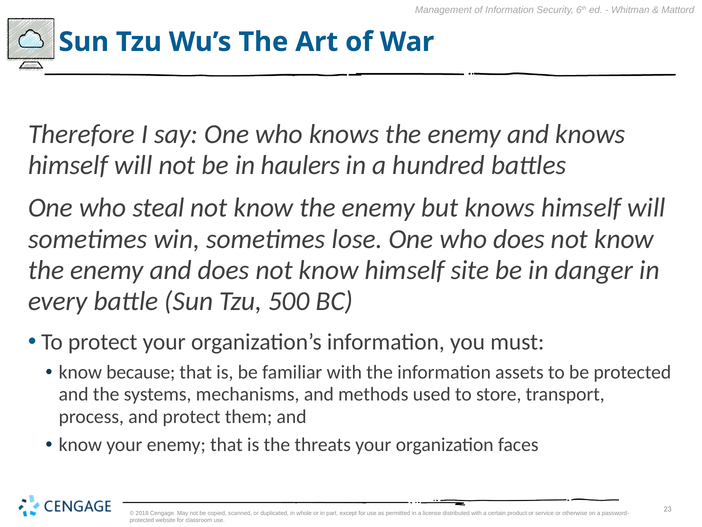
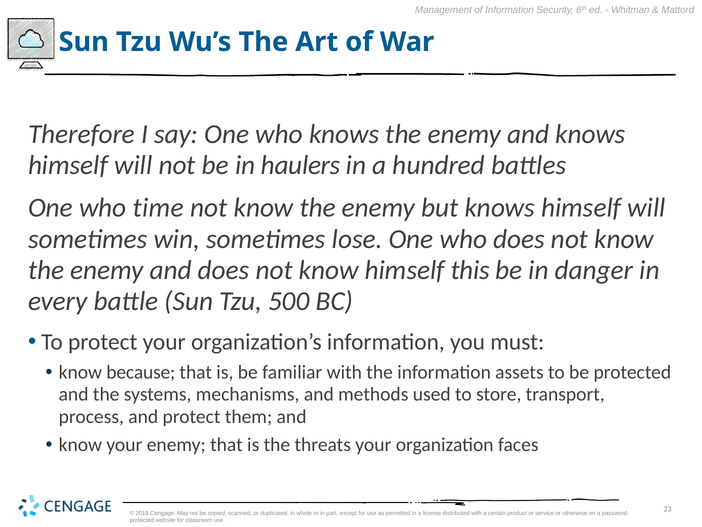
steal: steal -> time
site: site -> this
